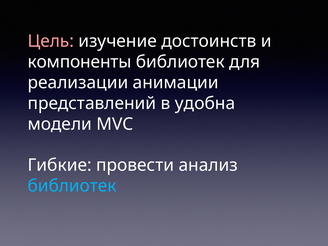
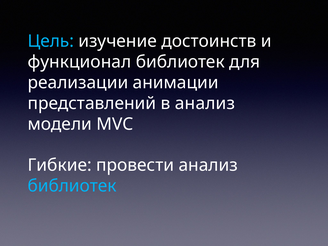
Цель colour: pink -> light blue
компоненты: компоненты -> функционал
в удобна: удобна -> анализ
